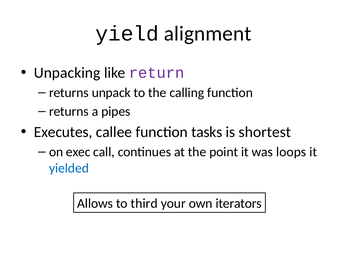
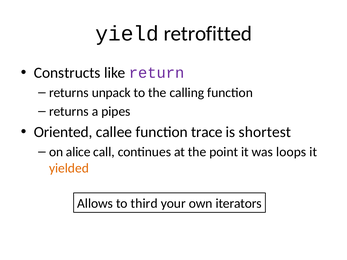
alignment: alignment -> retrofitted
Unpacking: Unpacking -> Constructs
Executes: Executes -> Oriented
tasks: tasks -> trace
exec: exec -> alice
yielded colour: blue -> orange
